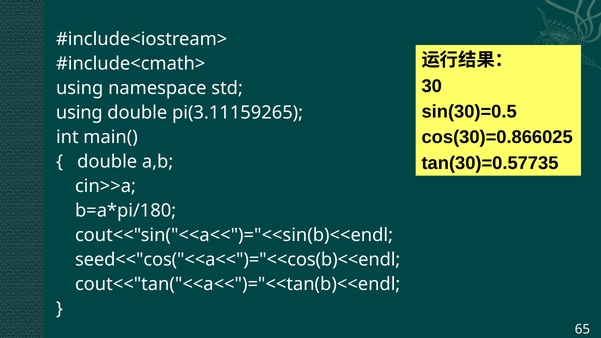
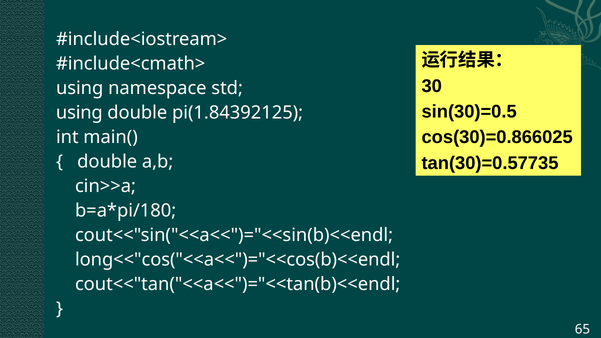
pi(3.11159265: pi(3.11159265 -> pi(1.84392125
seed<<"cos("<<a<<")="<<cos(b)<<endl: seed<<"cos("<<a<<")="<<cos(b)<<endl -> long<<"cos("<<a<<")="<<cos(b)<<endl
